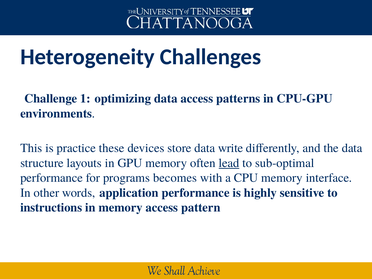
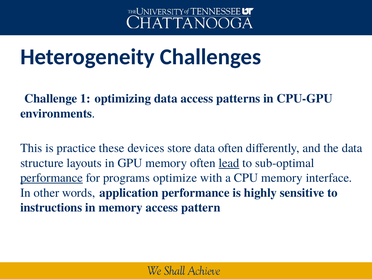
data write: write -> often
performance at (52, 178) underline: none -> present
becomes: becomes -> optimize
